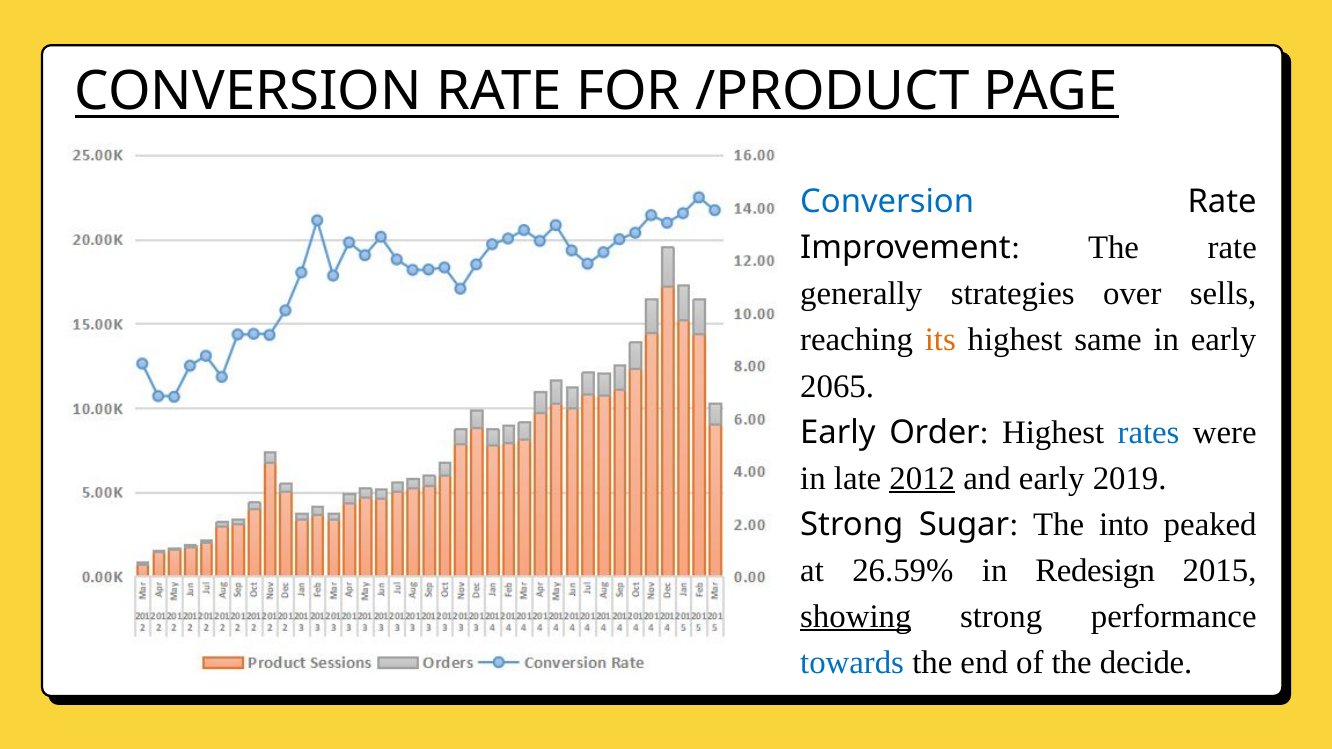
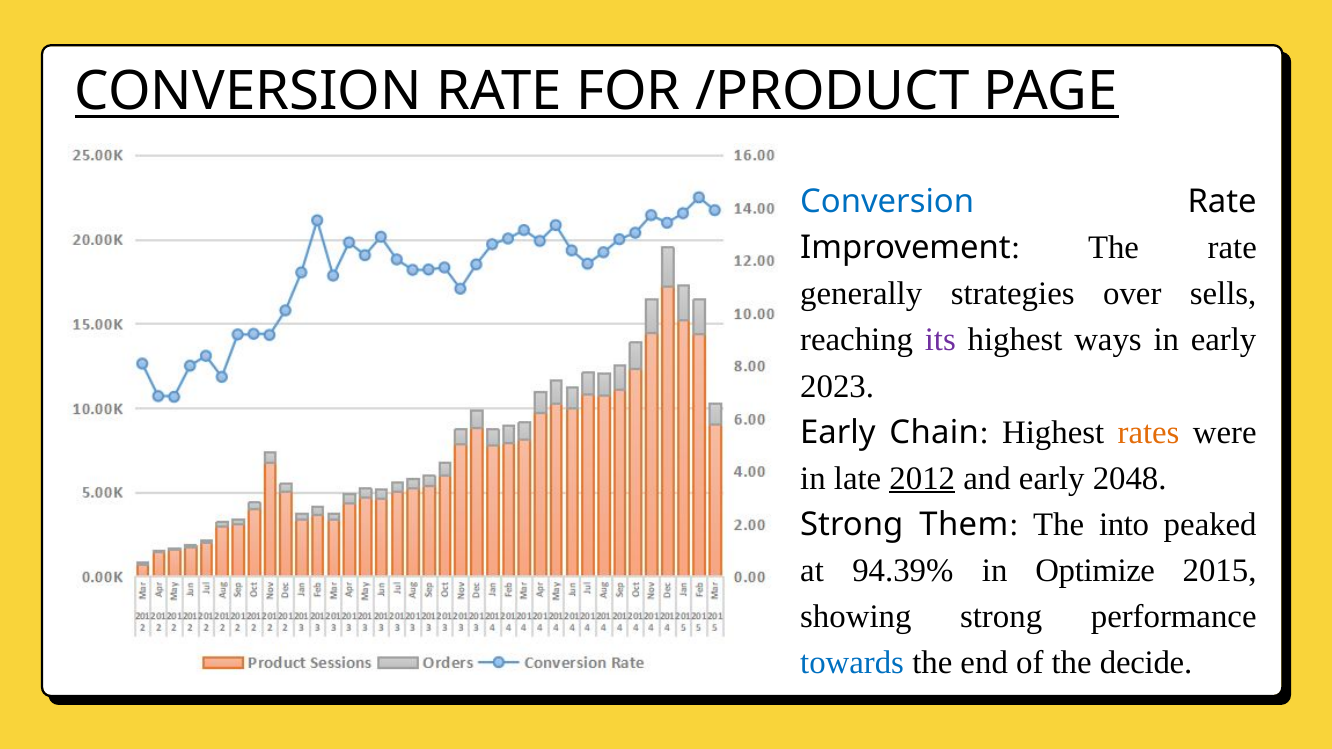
its colour: orange -> purple
same: same -> ways
2065: 2065 -> 2023
Order: Order -> Chain
rates colour: blue -> orange
2019: 2019 -> 2048
Sugar: Sugar -> Them
26.59%: 26.59% -> 94.39%
Redesign: Redesign -> Optimize
showing underline: present -> none
